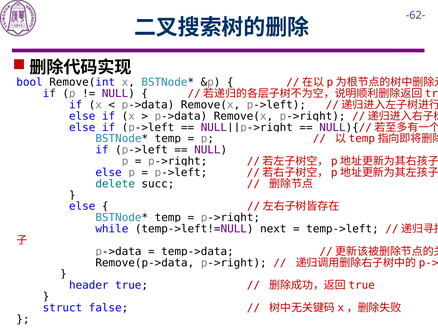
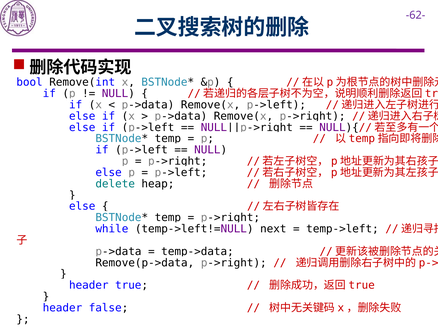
succ: succ -> heap
struct at (62, 307): struct -> header
